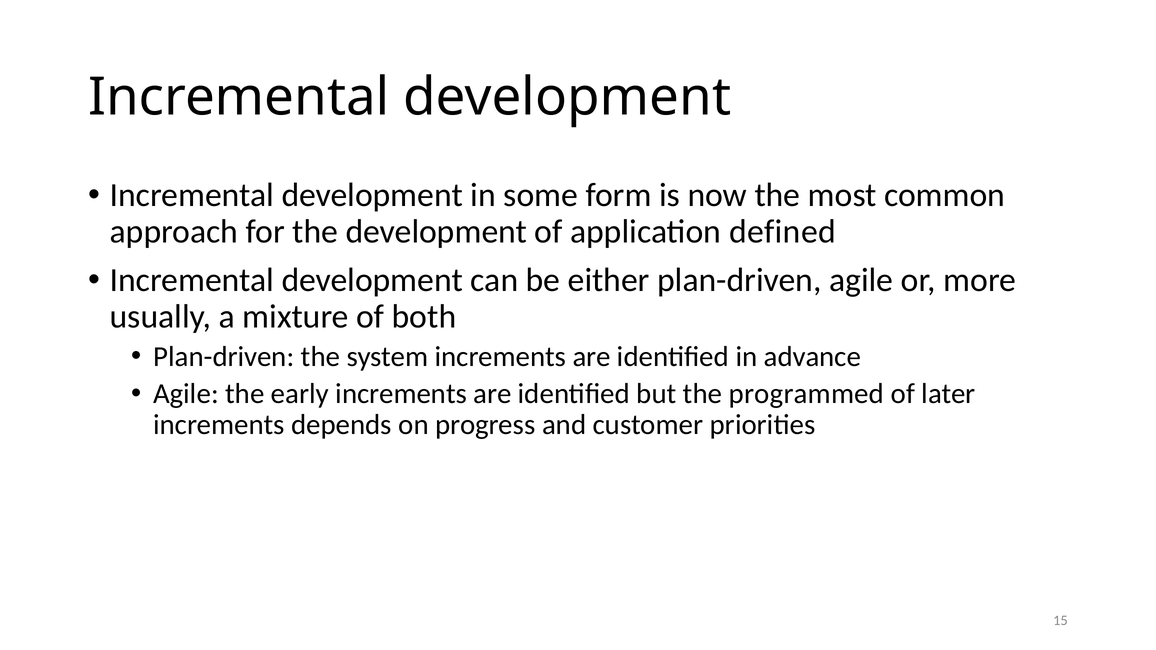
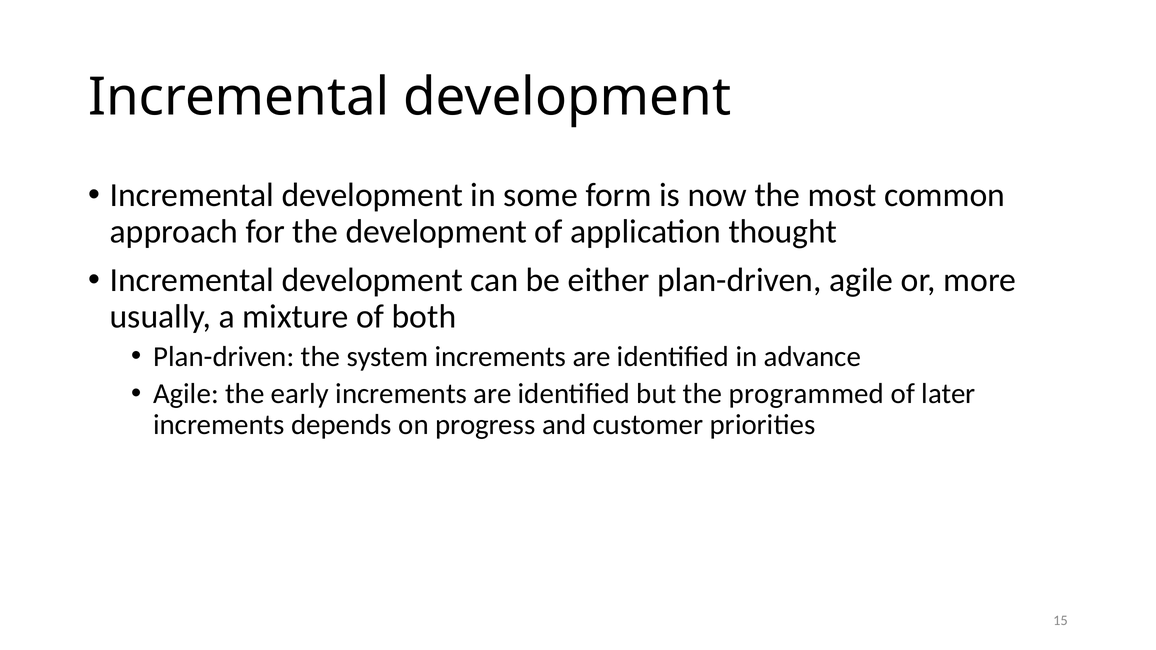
defined: defined -> thought
